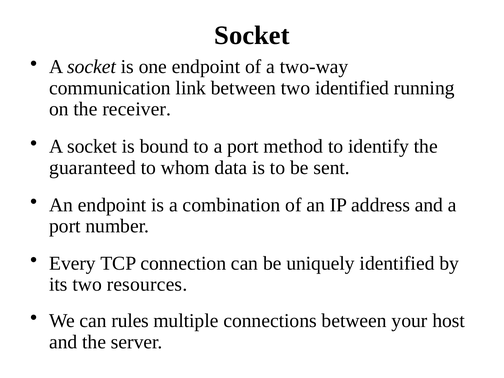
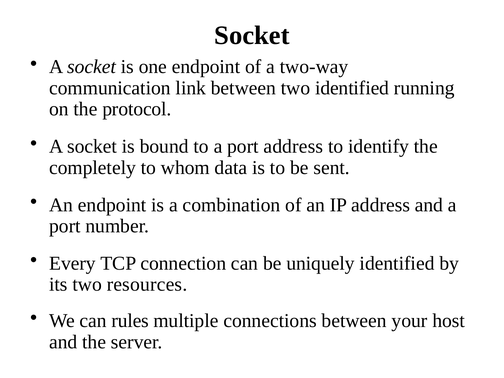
receiver: receiver -> protocol
port method: method -> address
guaranteed: guaranteed -> completely
